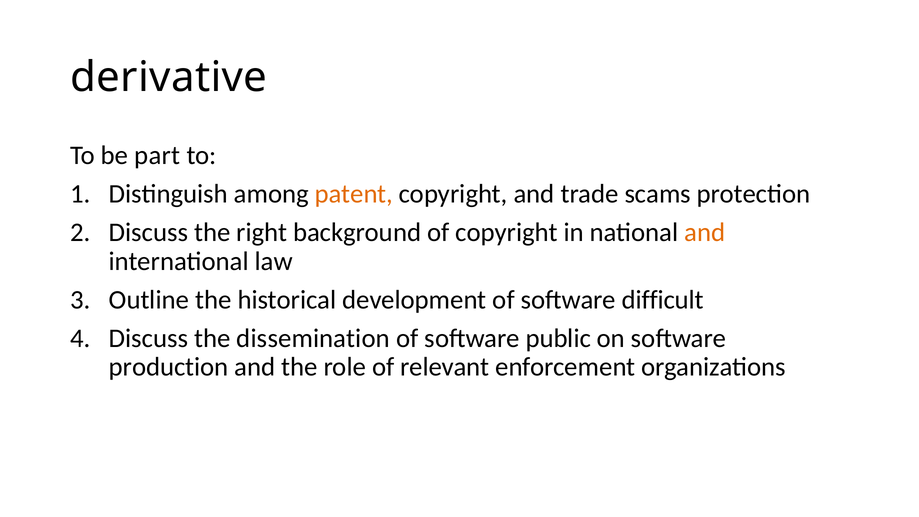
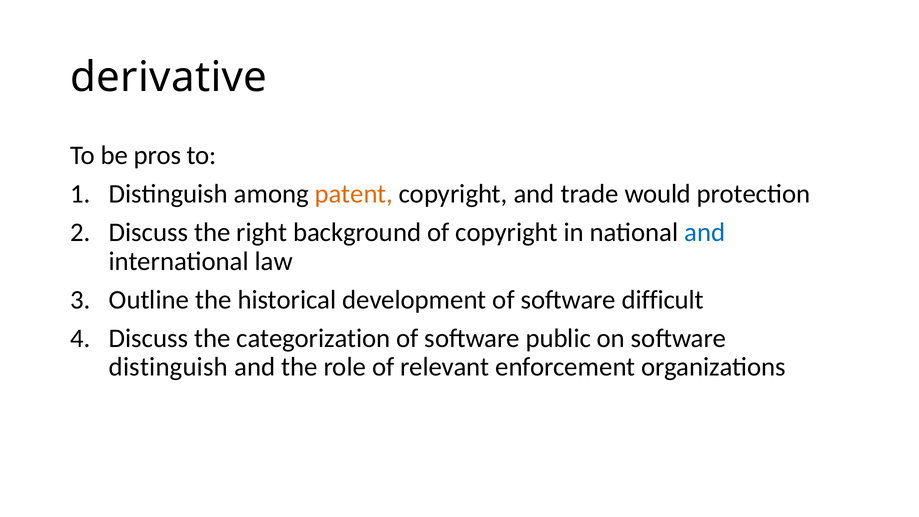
part: part -> pros
scams: scams -> would
and at (705, 232) colour: orange -> blue
dissemination: dissemination -> categorization
production at (169, 367): production -> distinguish
